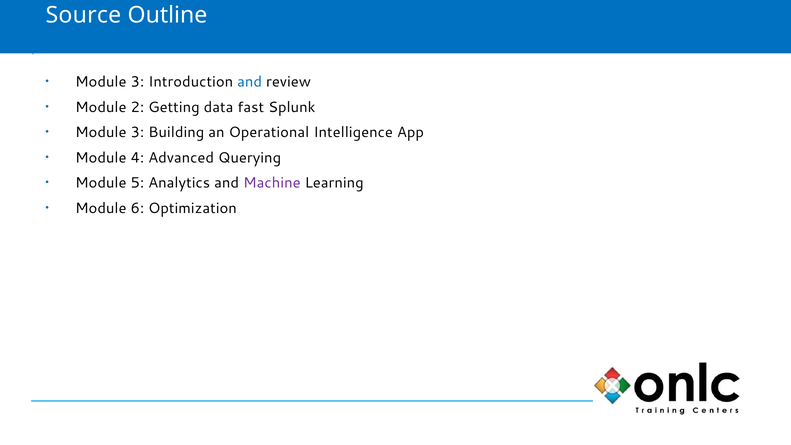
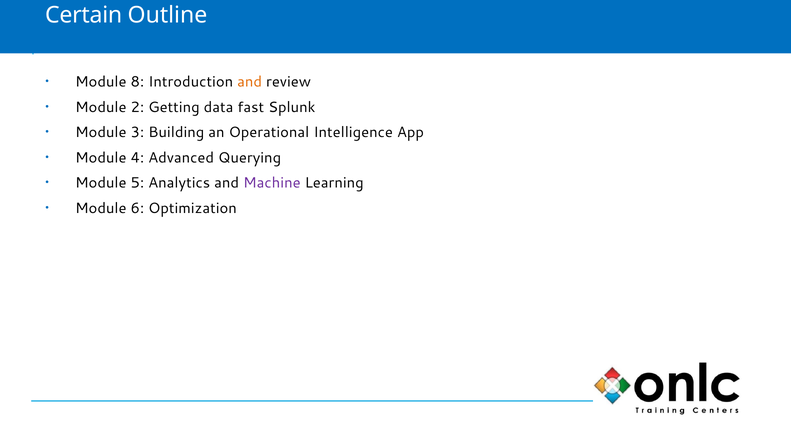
Source: Source -> Certain
3 at (137, 82): 3 -> 8
and at (250, 82) colour: blue -> orange
